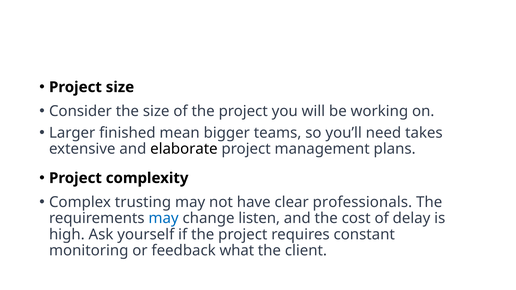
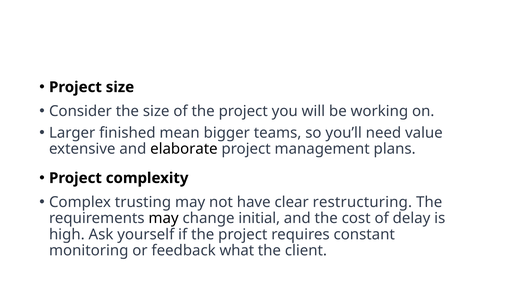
takes: takes -> value
professionals: professionals -> restructuring
may at (164, 218) colour: blue -> black
listen: listen -> initial
